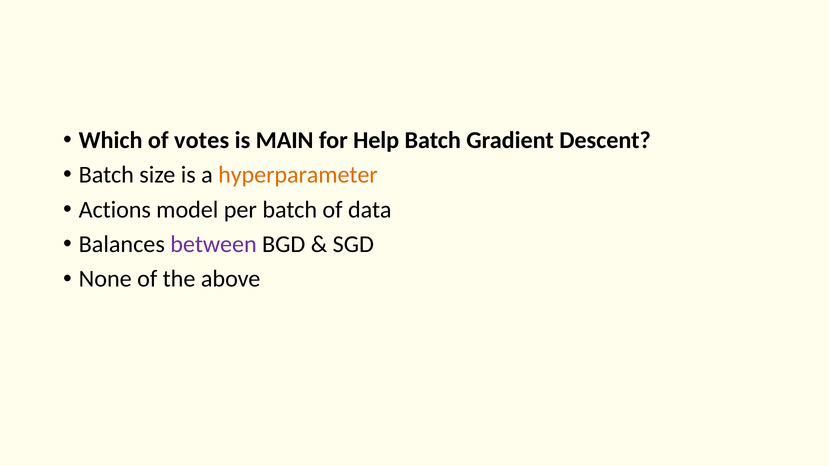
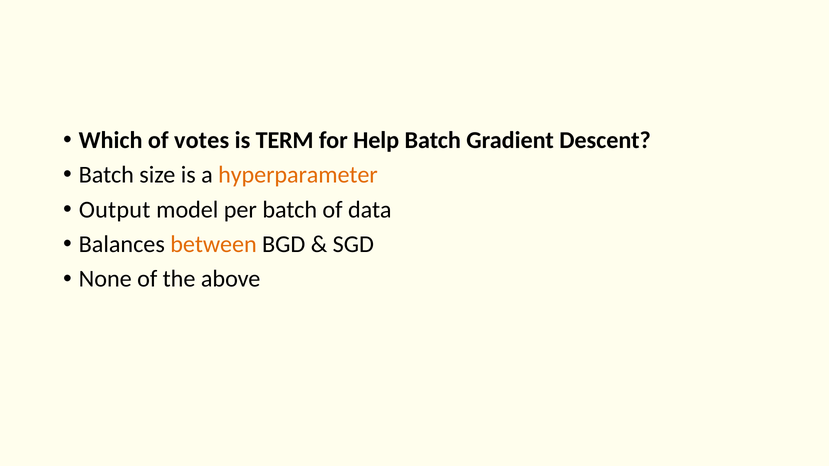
MAIN: MAIN -> TERM
Actions: Actions -> Output
between colour: purple -> orange
